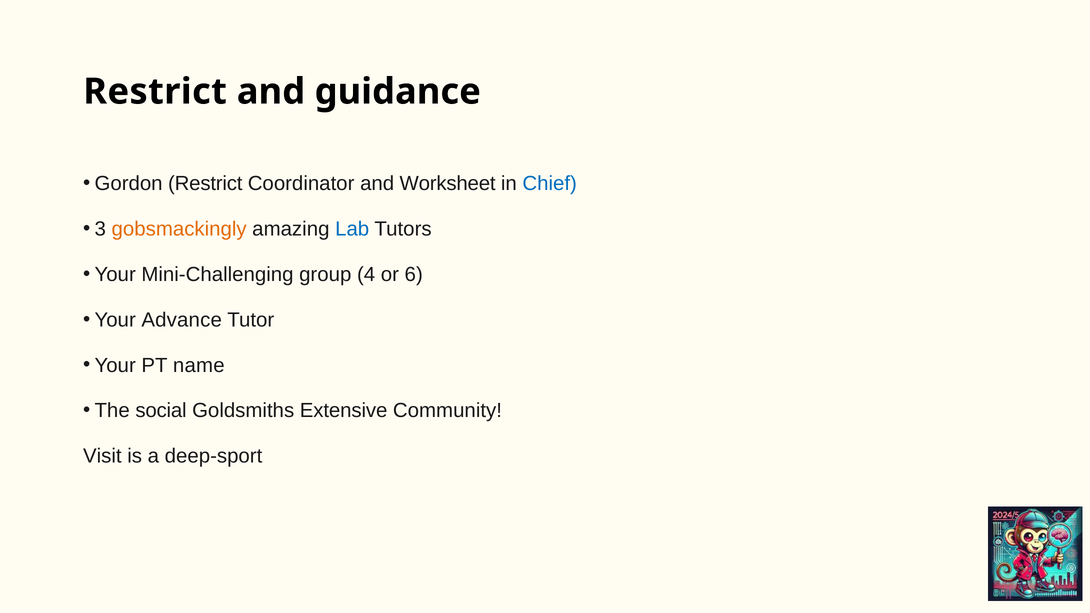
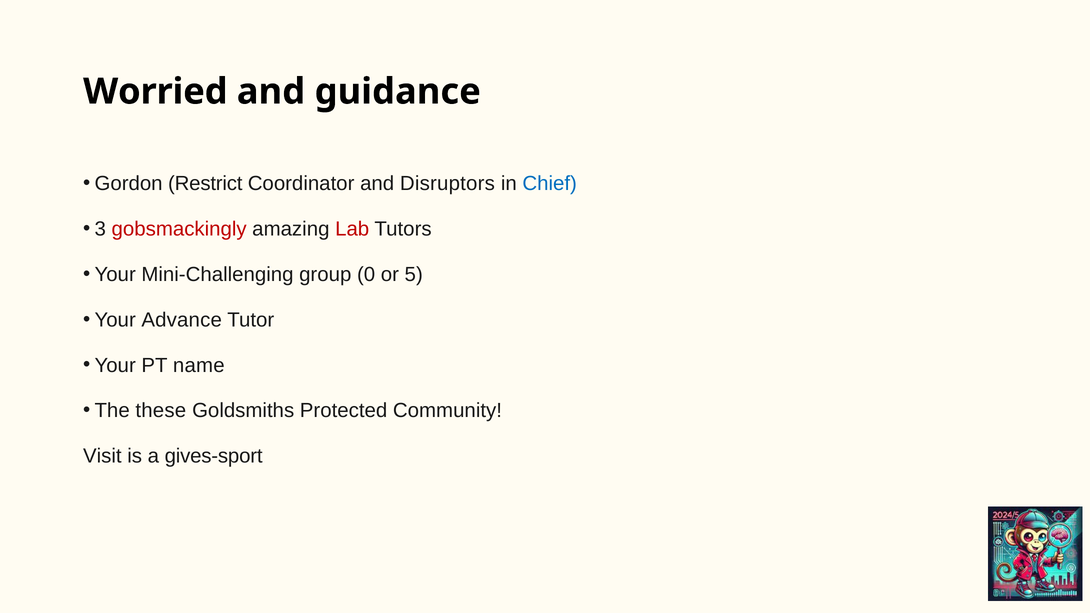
Restrict at (155, 92): Restrict -> Worried
Worksheet: Worksheet -> Disruptors
gobsmackingly colour: orange -> red
Lab colour: blue -> red
4: 4 -> 0
6: 6 -> 5
social: social -> these
Extensive: Extensive -> Protected
deep-sport: deep-sport -> gives-sport
